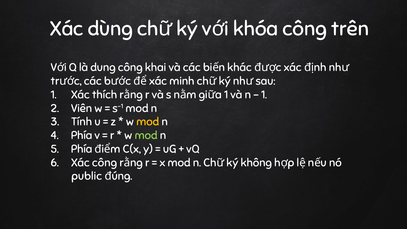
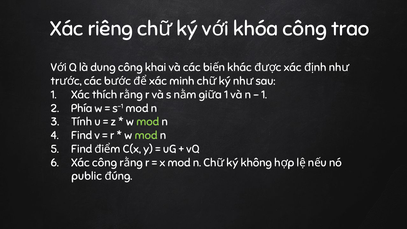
dùng: dùng -> riêng
trên: trên -> trao
Viên: Viên -> Phía
mod at (148, 122) colour: yellow -> light green
Phía at (82, 135): Phía -> Find
Phía at (82, 149): Phía -> Find
